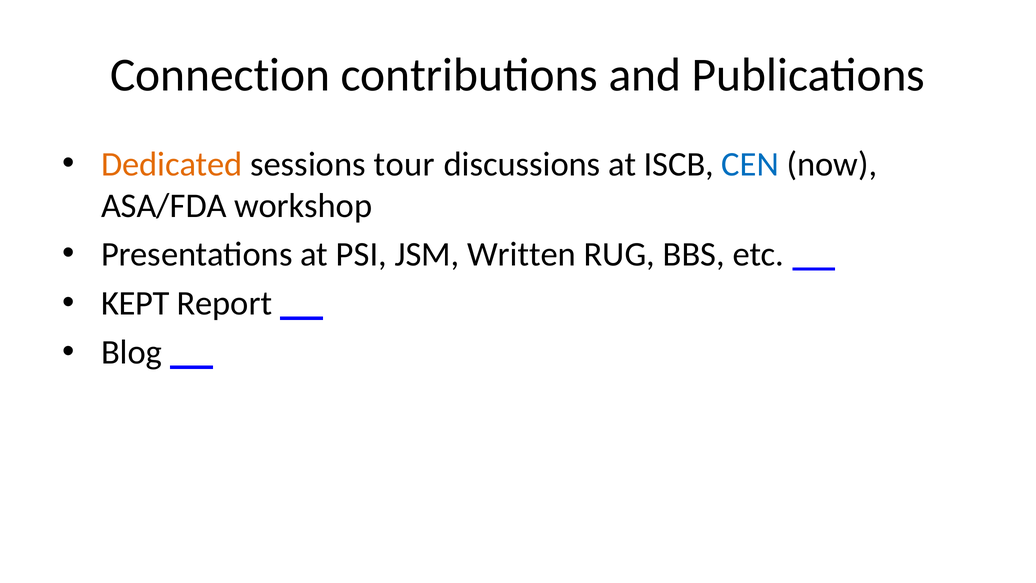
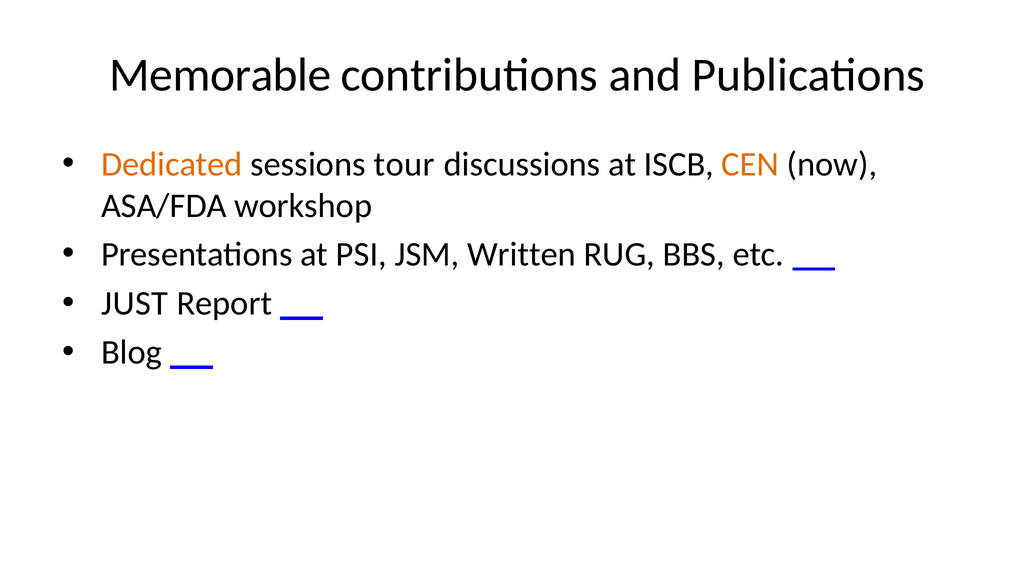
Connection: Connection -> Memorable
CEN colour: blue -> orange
KEPT: KEPT -> JUST
